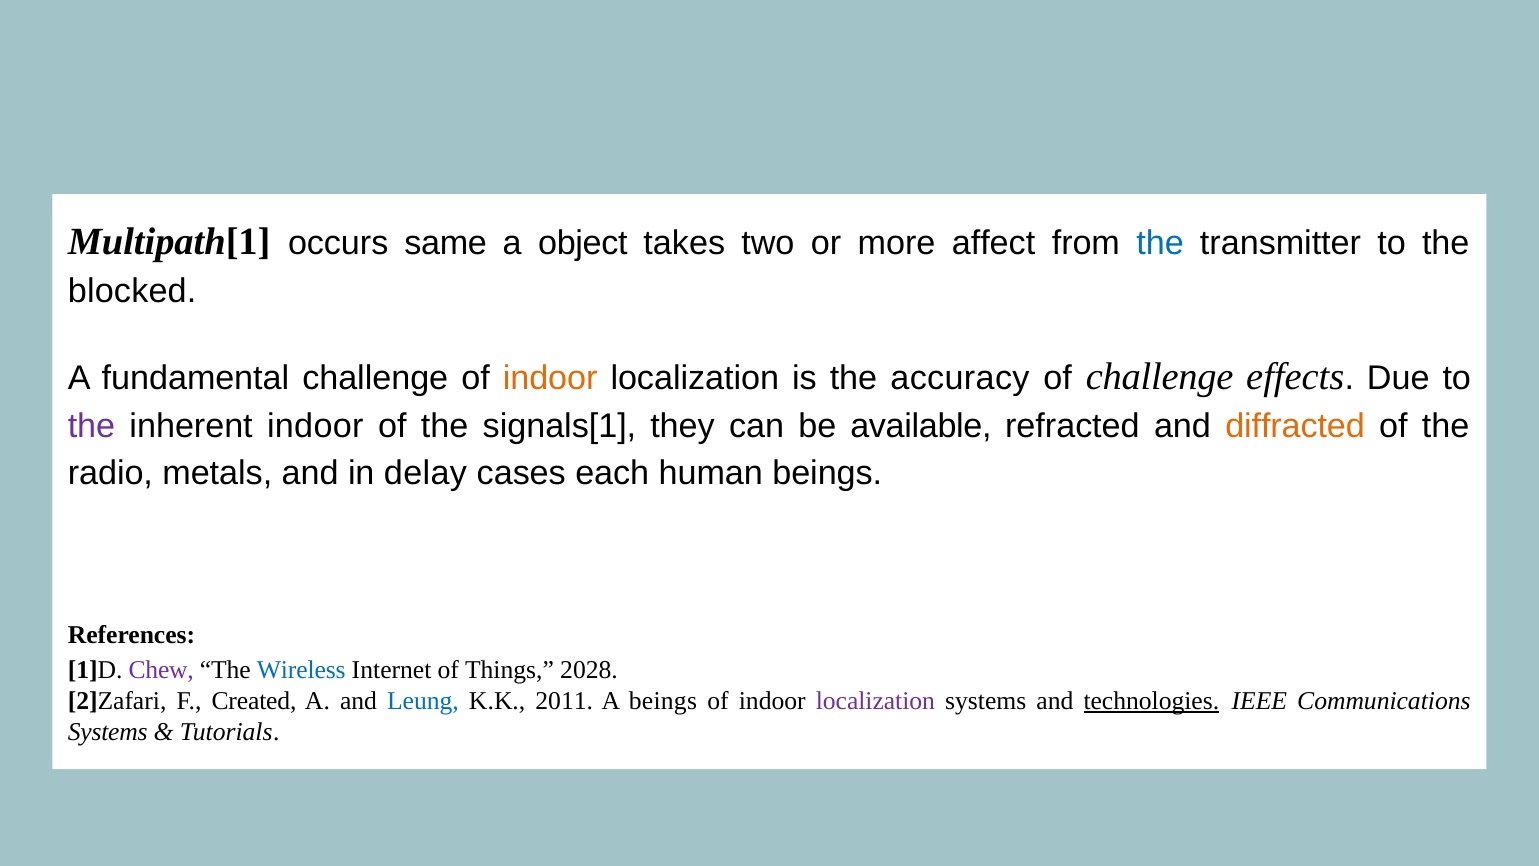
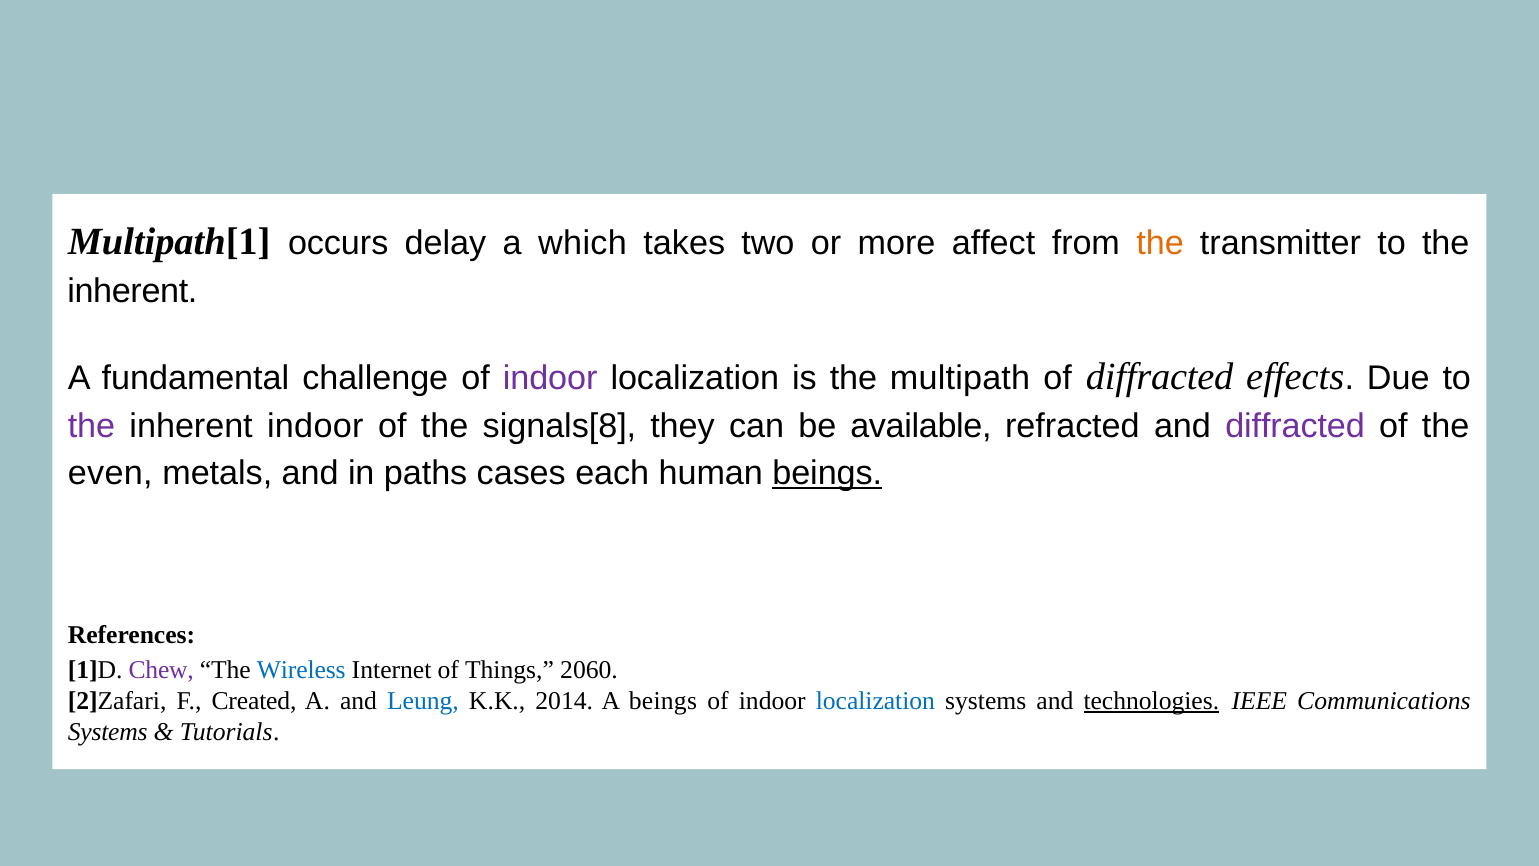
same: same -> delay
object: object -> which
the at (1160, 243) colour: blue -> orange
blocked at (132, 291): blocked -> inherent
indoor at (550, 378) colour: orange -> purple
accuracy: accuracy -> multipath
of challenge: challenge -> diffracted
signals[1: signals[1 -> signals[8
diffracted at (1295, 426) colour: orange -> purple
radio: radio -> even
delay: delay -> paths
beings at (827, 473) underline: none -> present
2028: 2028 -> 2060
2011: 2011 -> 2014
localization at (875, 701) colour: purple -> blue
